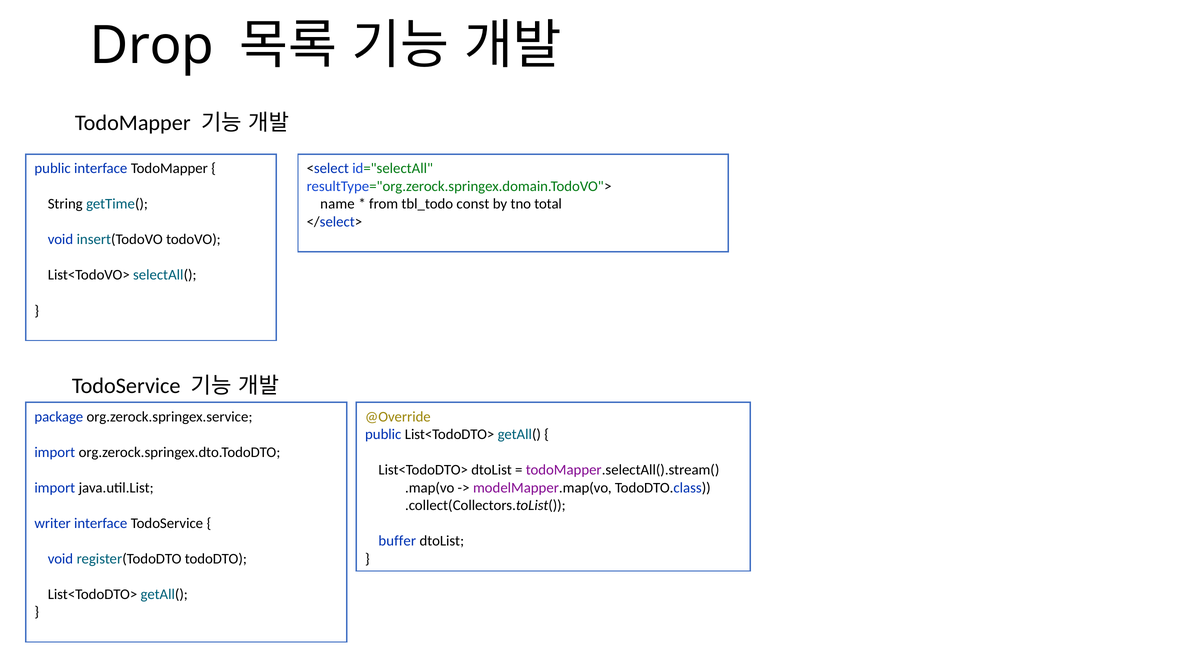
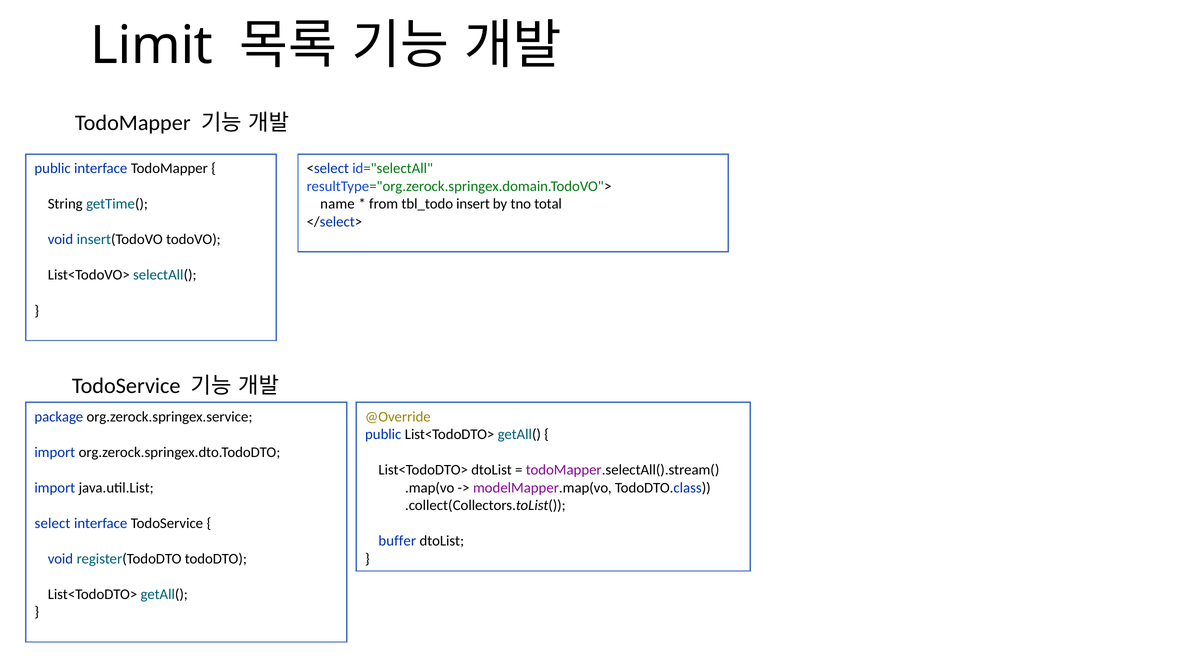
Drop: Drop -> Limit
const: const -> insert
writer: writer -> select
